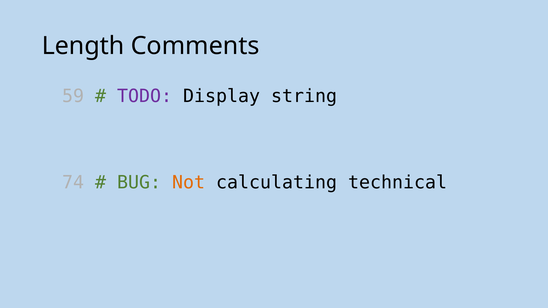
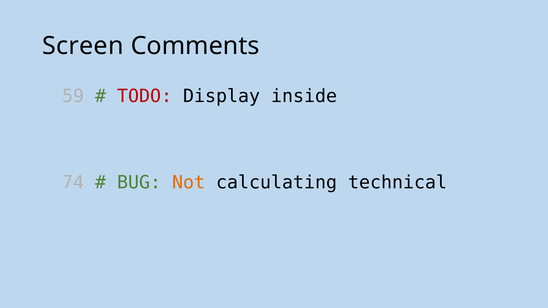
Length: Length -> Screen
TODO colour: purple -> red
string: string -> inside
